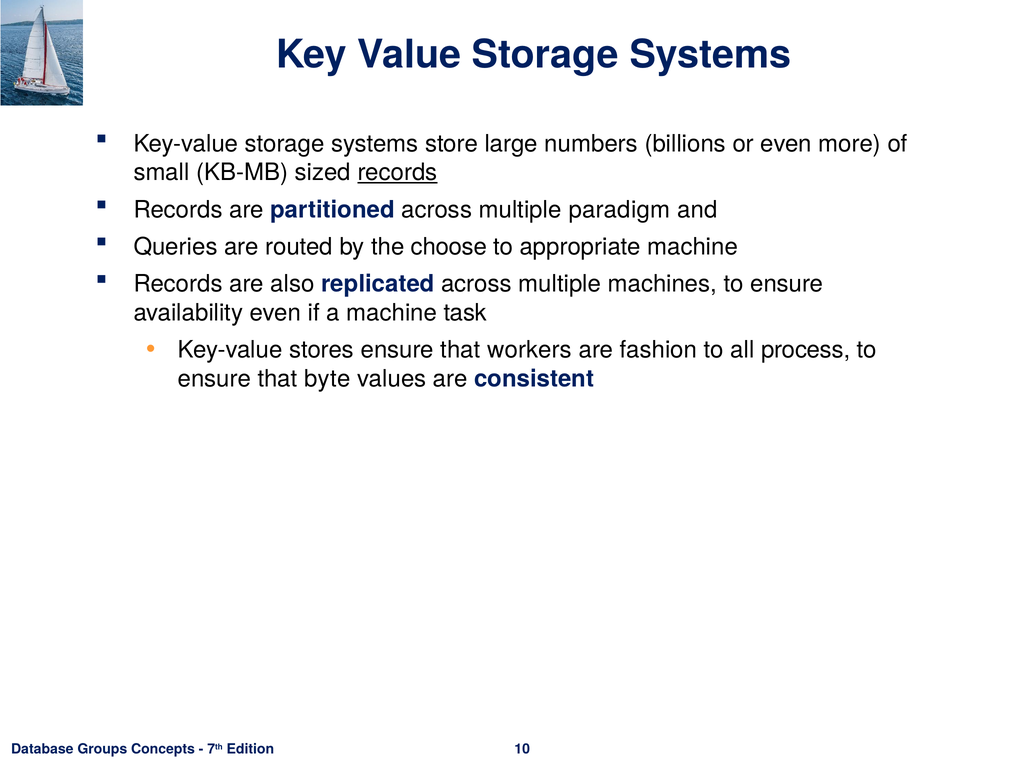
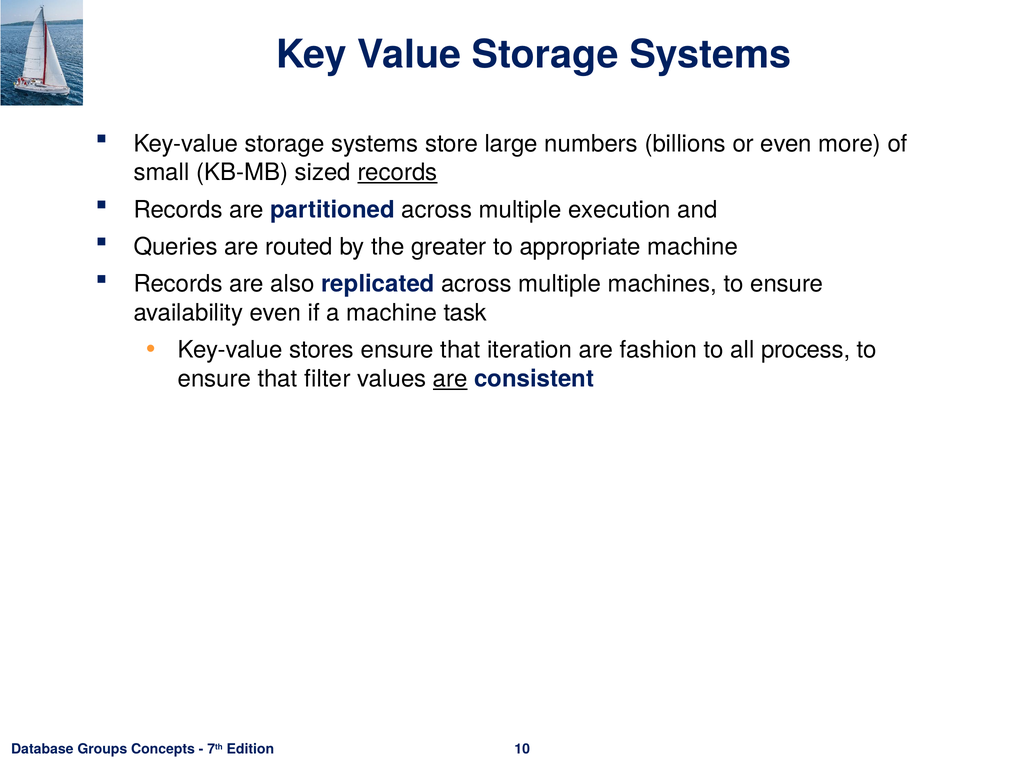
paradigm: paradigm -> execution
choose: choose -> greater
workers: workers -> iteration
byte: byte -> filter
are at (450, 378) underline: none -> present
